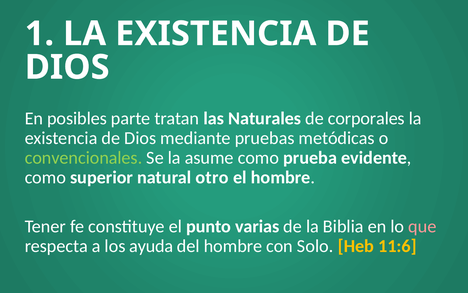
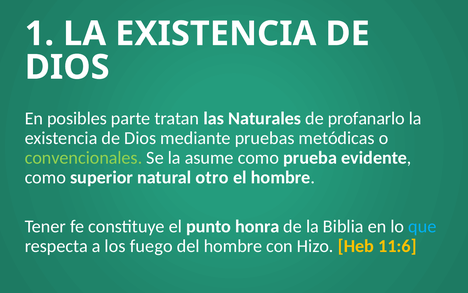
corporales: corporales -> profanarlo
varias: varias -> honra
que colour: pink -> light blue
ayuda: ayuda -> fuego
Solo: Solo -> Hizo
